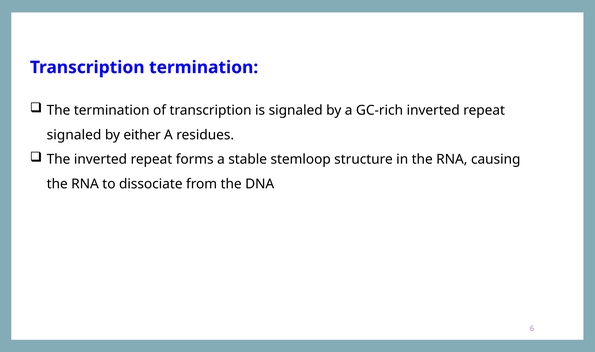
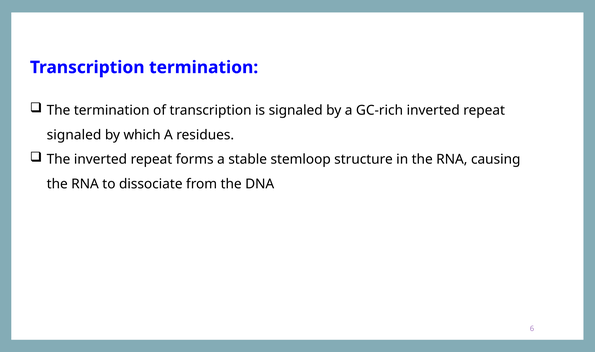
either: either -> which
